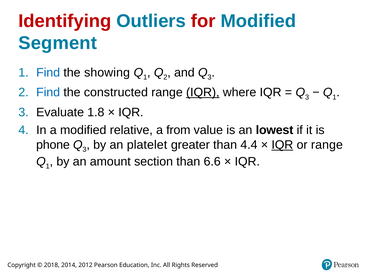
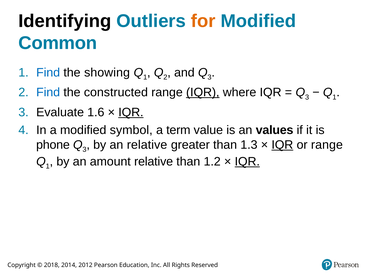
Identifying colour: red -> black
for colour: red -> orange
Segment: Segment -> Common
1.8: 1.8 -> 1.6
IQR at (131, 112) underline: none -> present
relative: relative -> symbol
from: from -> term
lowest: lowest -> values
an platelet: platelet -> relative
4.4: 4.4 -> 1.3
amount section: section -> relative
6.6: 6.6 -> 1.2
IQR at (247, 162) underline: none -> present
